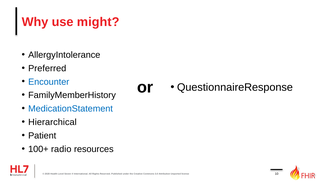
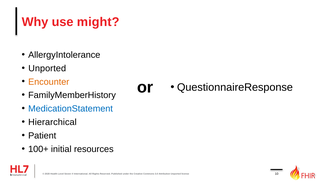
Preferred at (47, 68): Preferred -> Unported
Encounter colour: blue -> orange
radio: radio -> initial
